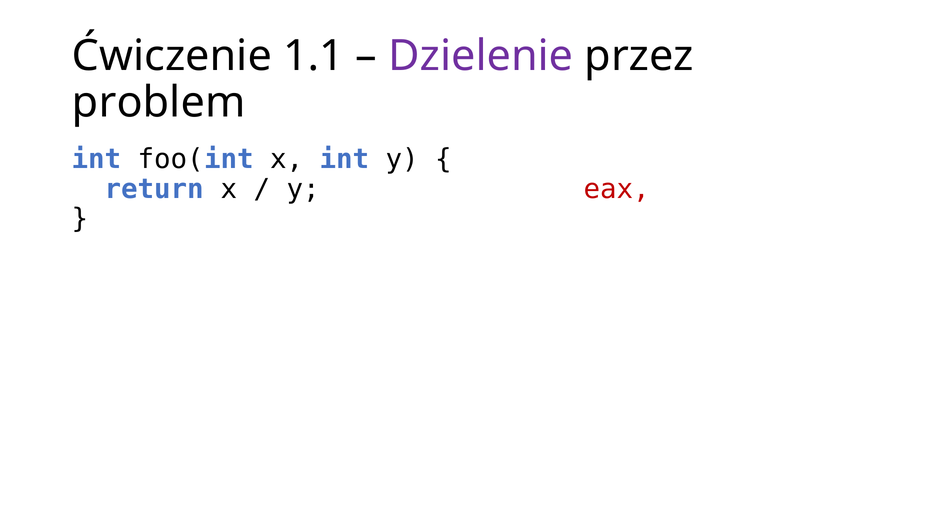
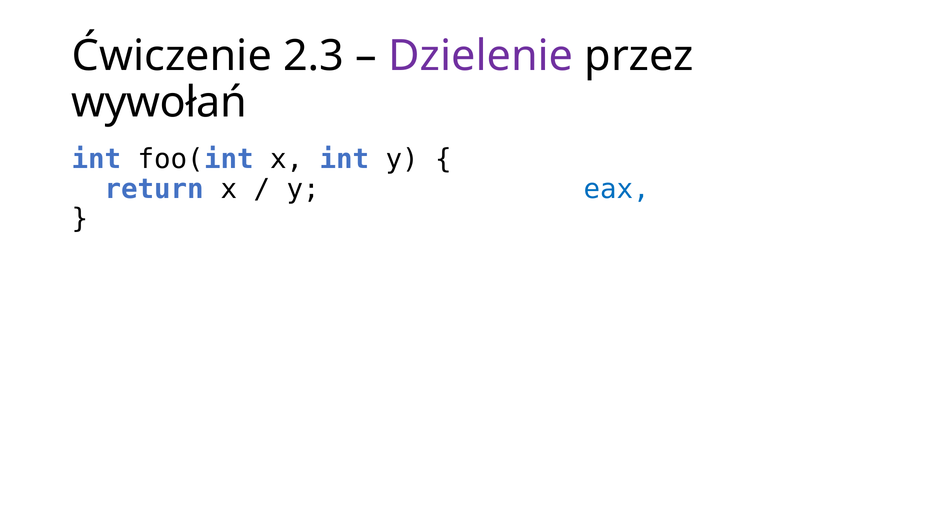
1.1: 1.1 -> 2.3
problem: problem -> wywołań
eax colour: red -> blue
